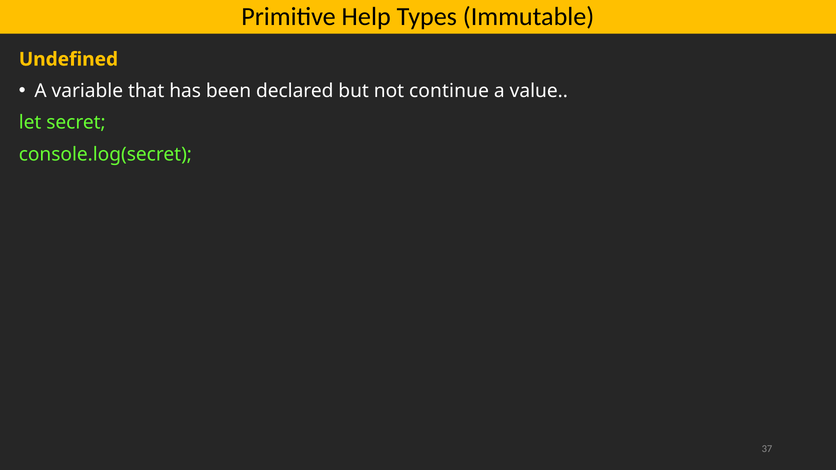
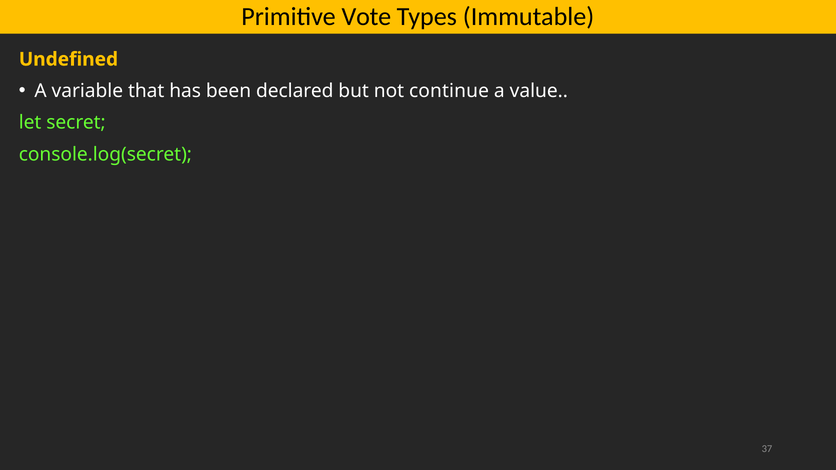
Help: Help -> Vote
